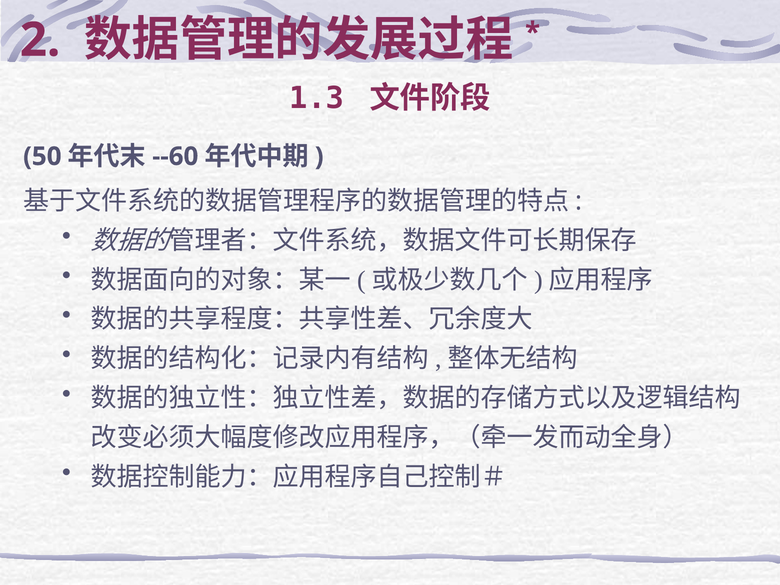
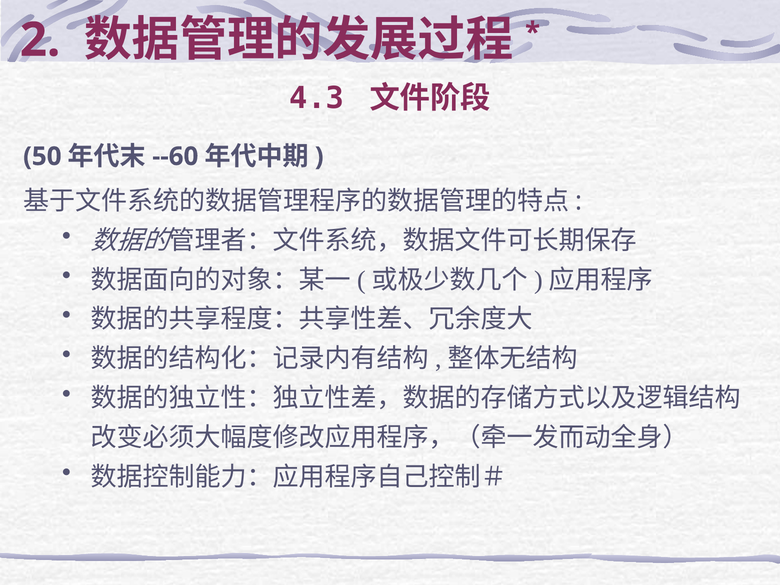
1.3: 1.3 -> 4.3
